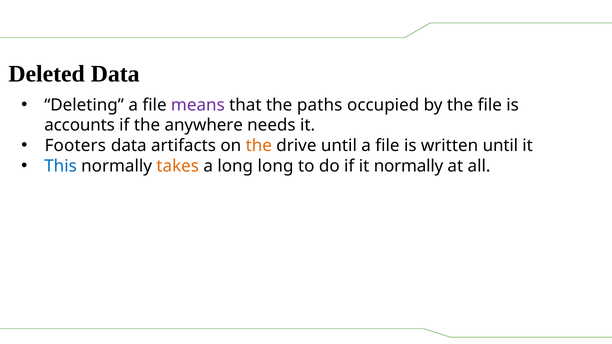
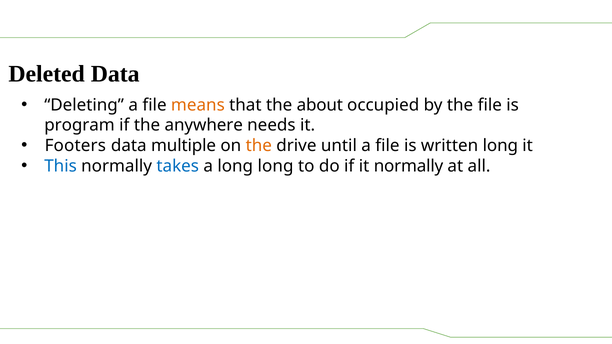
means colour: purple -> orange
paths: paths -> about
accounts: accounts -> program
artifacts: artifacts -> multiple
written until: until -> long
takes colour: orange -> blue
